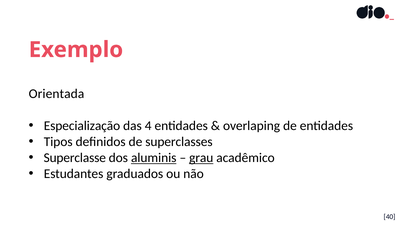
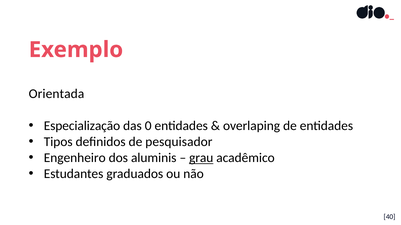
4: 4 -> 0
superclasses: superclasses -> pesquisador
Superclasse: Superclasse -> Engenheiro
aluminis underline: present -> none
